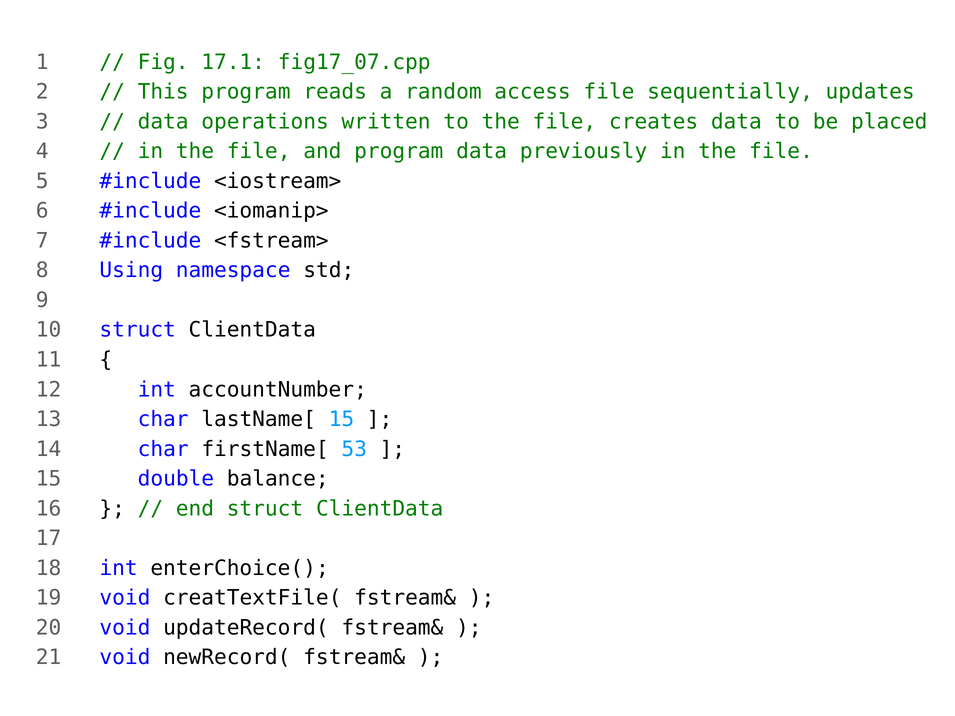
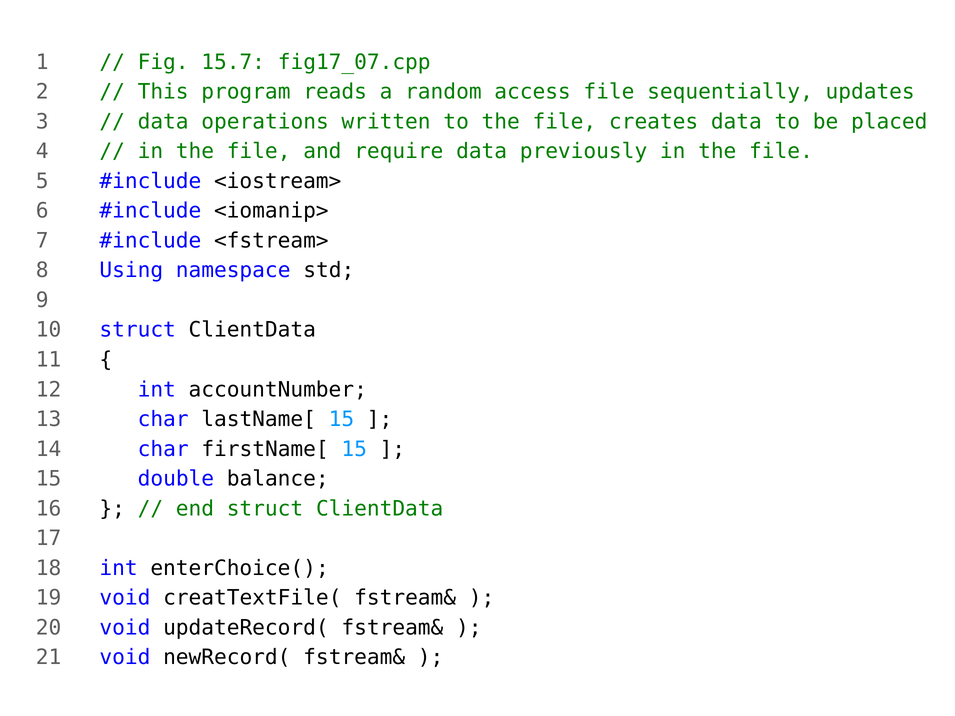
17.1: 17.1 -> 15.7
and program: program -> require
firstName[ 53: 53 -> 15
